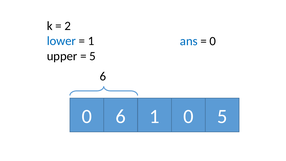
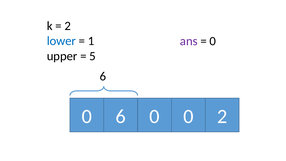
ans colour: blue -> purple
6 1: 1 -> 0
0 5: 5 -> 2
